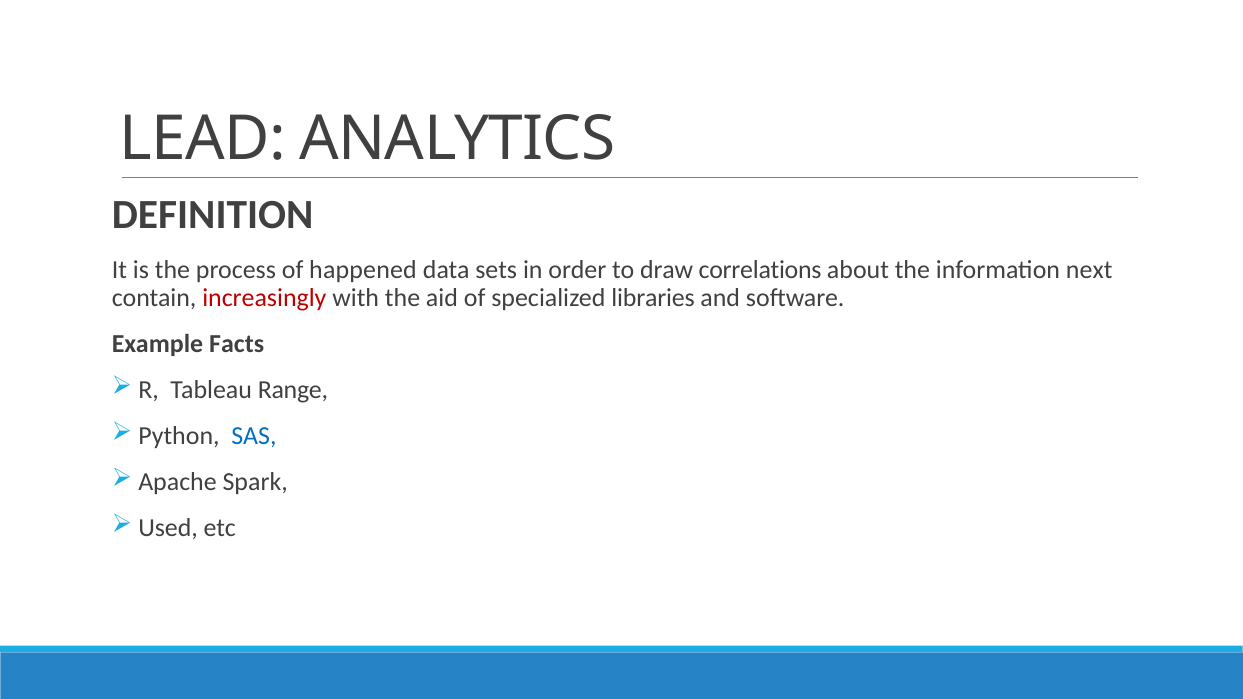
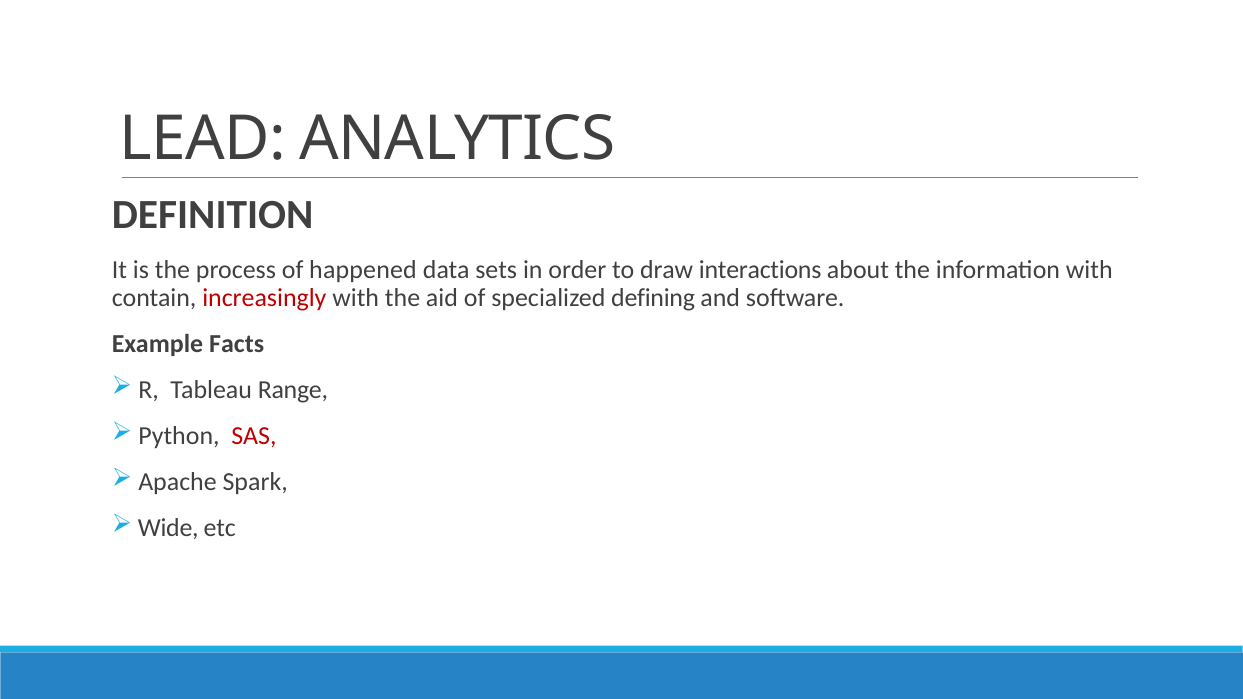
correlations: correlations -> interactions
information next: next -> with
libraries: libraries -> defining
SAS colour: blue -> red
Used: Used -> Wide
